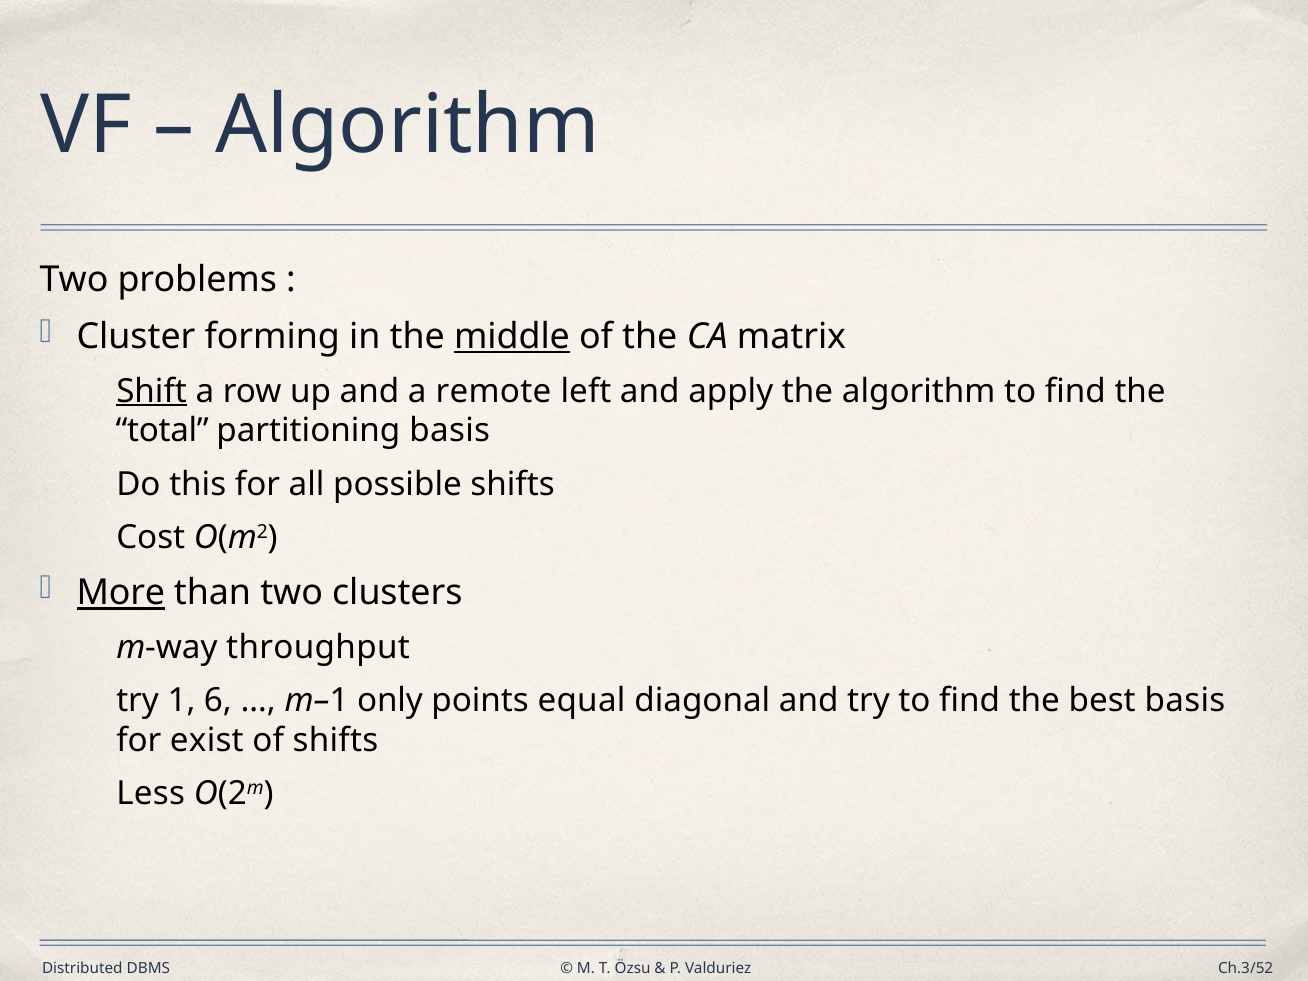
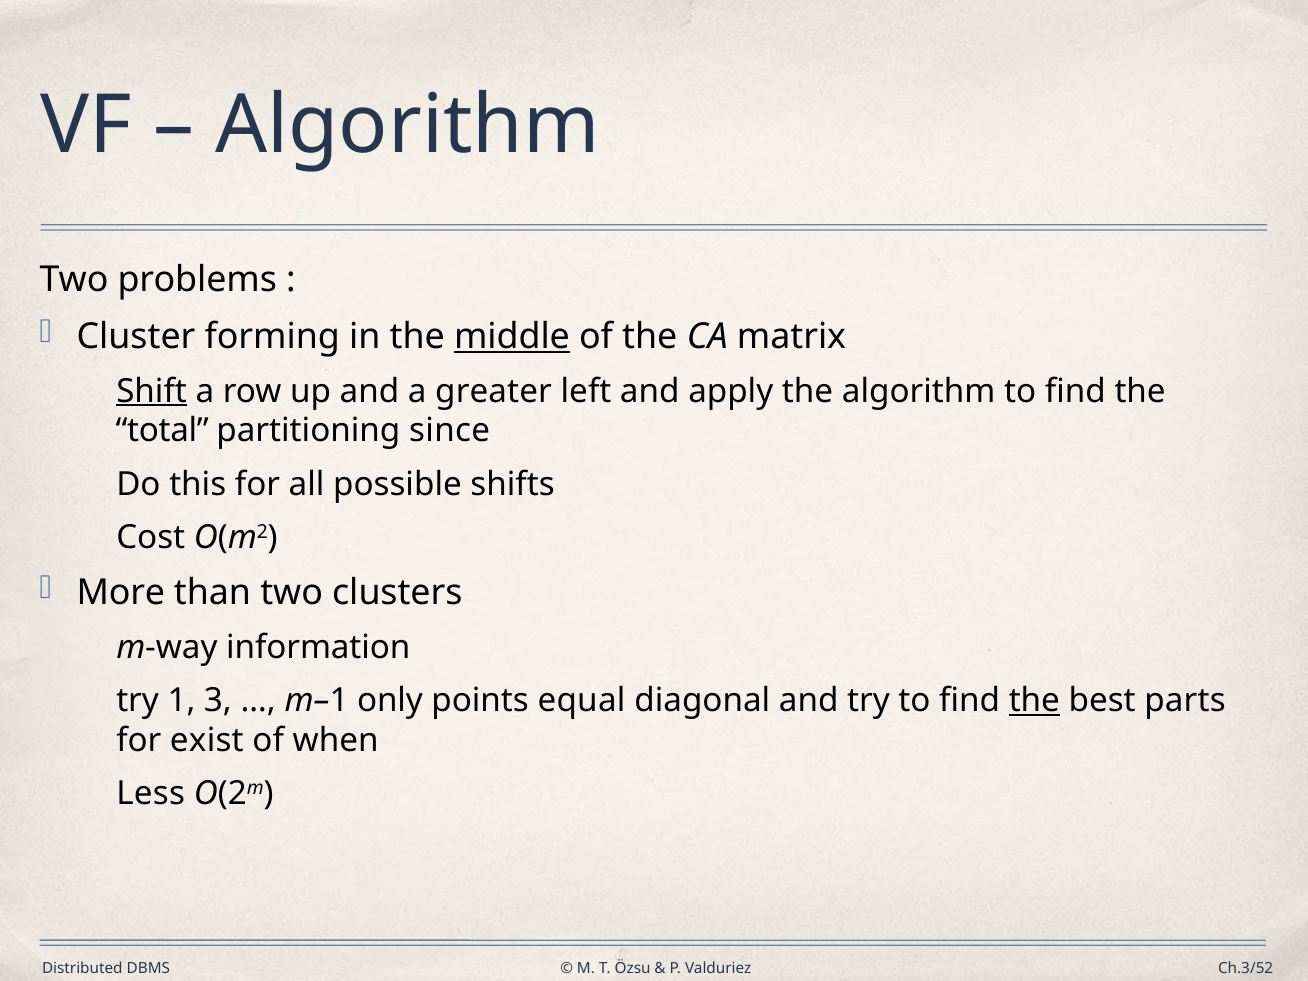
remote: remote -> greater
partitioning basis: basis -> since
More underline: present -> none
throughput: throughput -> information
6: 6 -> 3
the at (1034, 701) underline: none -> present
best basis: basis -> parts
of shifts: shifts -> when
